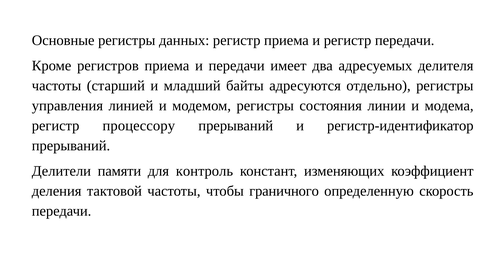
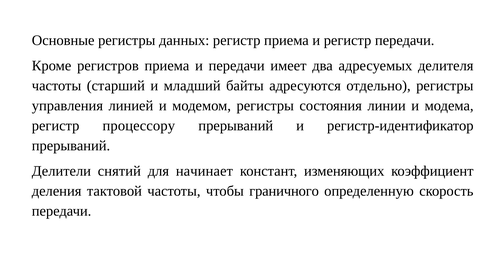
памяти: памяти -> снятий
контроль: контроль -> начинает
